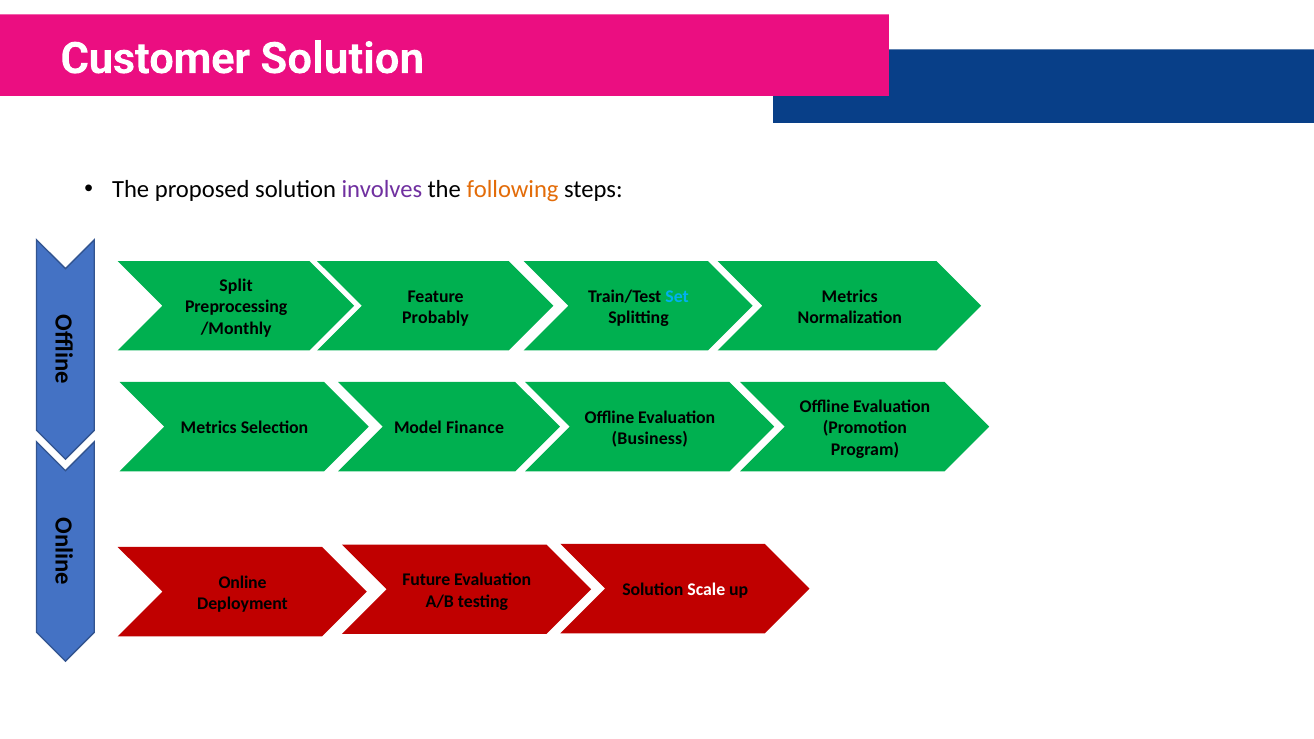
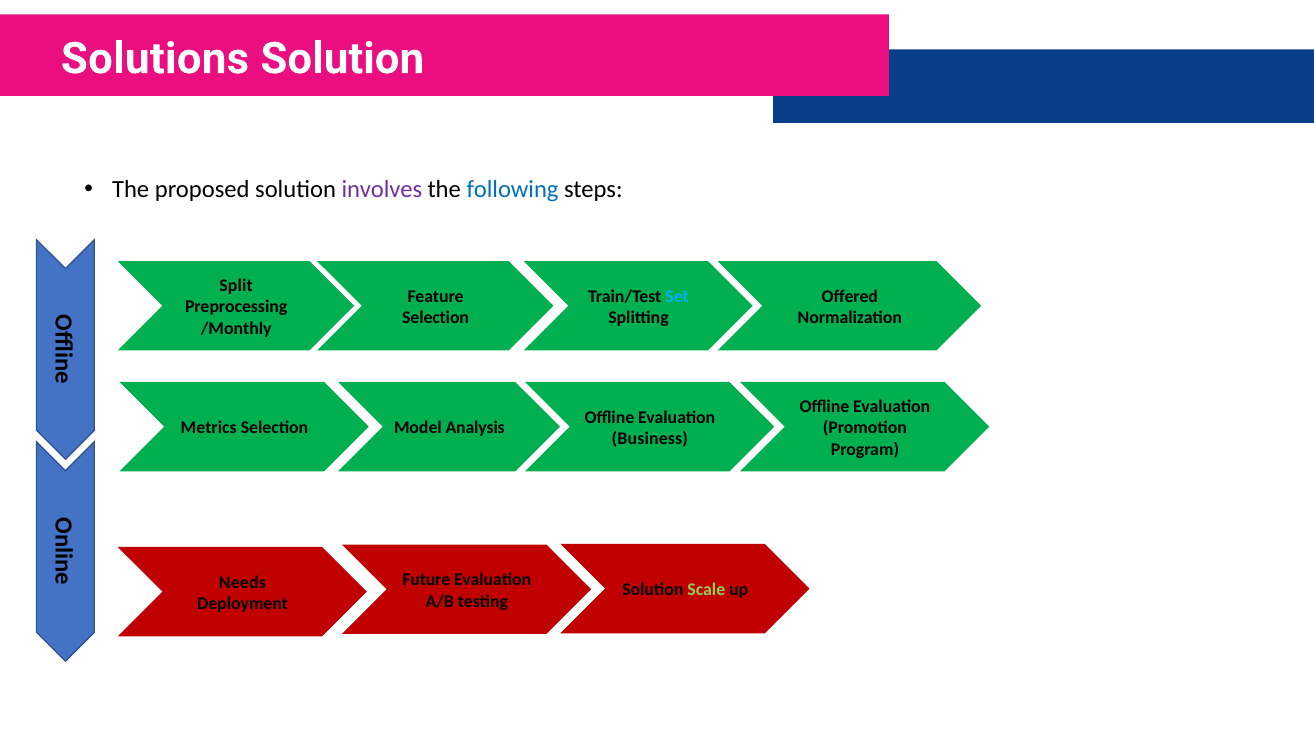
Customer: Customer -> Solutions
following colour: orange -> blue
Metrics at (850, 296): Metrics -> Offered
Probably at (435, 318): Probably -> Selection
Finance: Finance -> Analysis
Online: Online -> Needs
Scale colour: white -> light green
